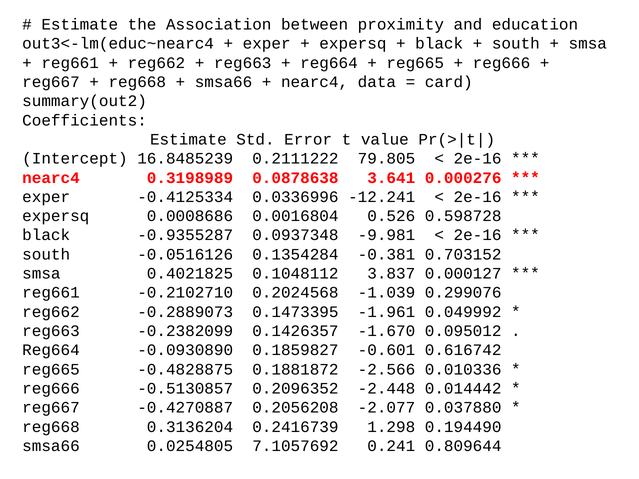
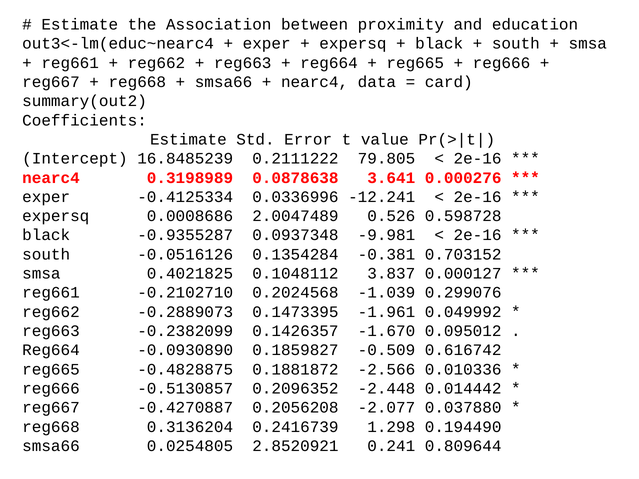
0.0016804: 0.0016804 -> 2.0047489
-0.601: -0.601 -> -0.509
7.1057692: 7.1057692 -> 2.8520921
